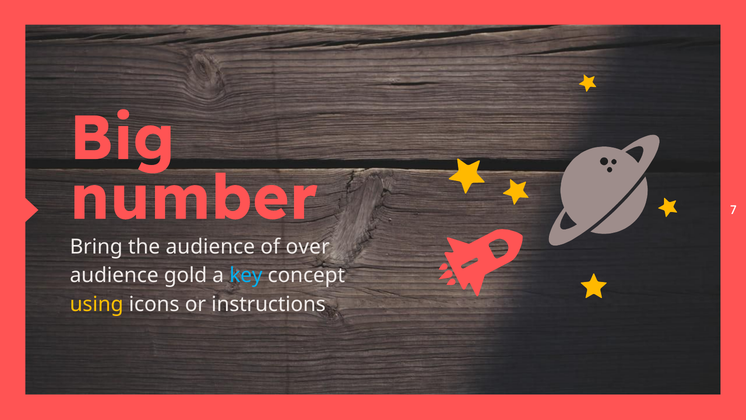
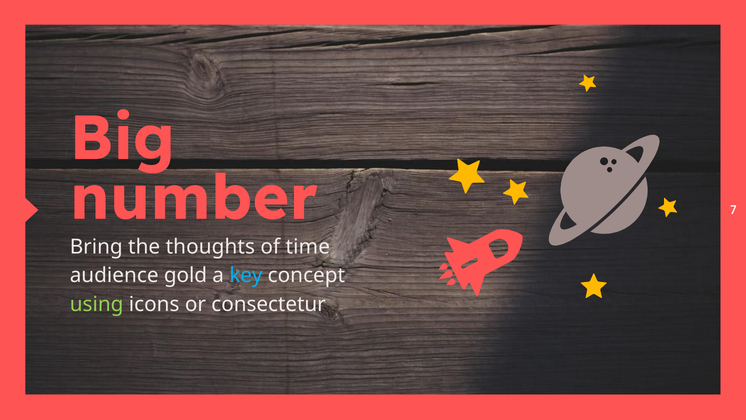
the audience: audience -> thoughts
over: over -> time
using colour: yellow -> light green
instructions: instructions -> consectetur
